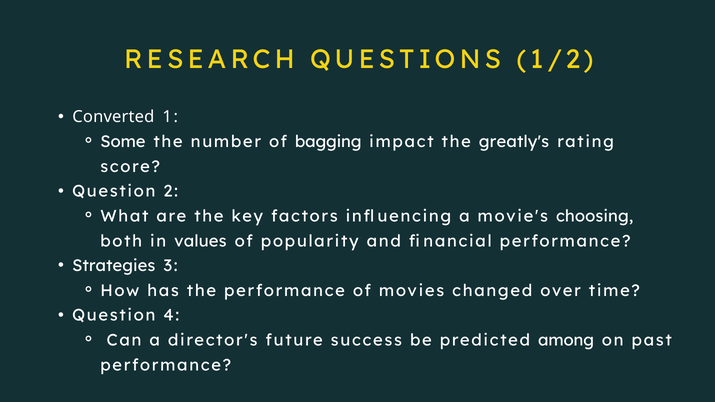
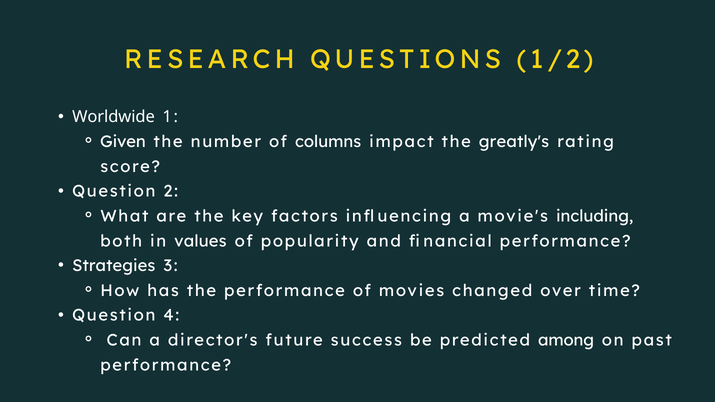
Converted: Converted -> Worldwide
Some: Some -> Given
bagging: bagging -> columns
choosing: choosing -> including
